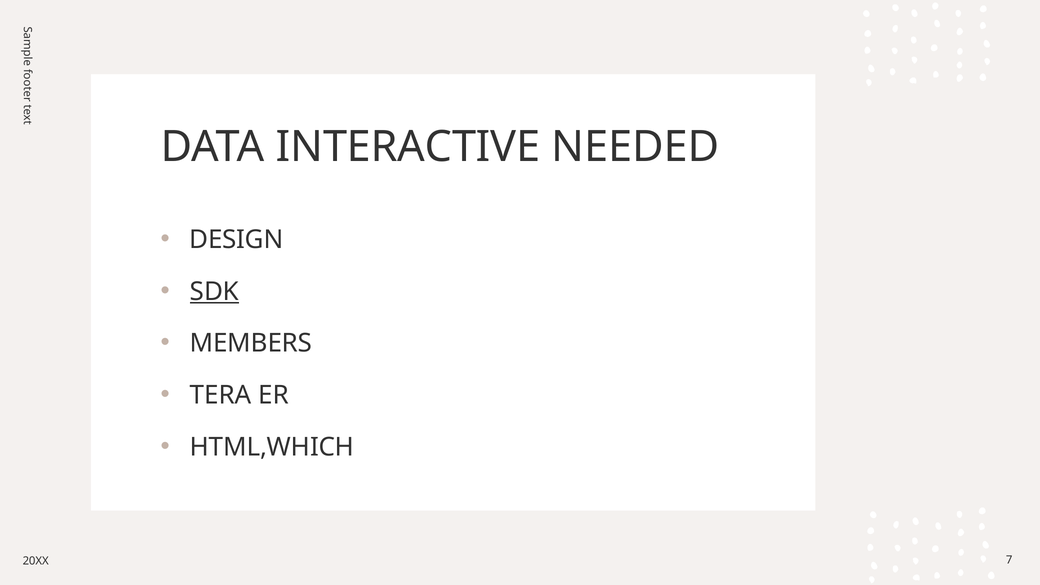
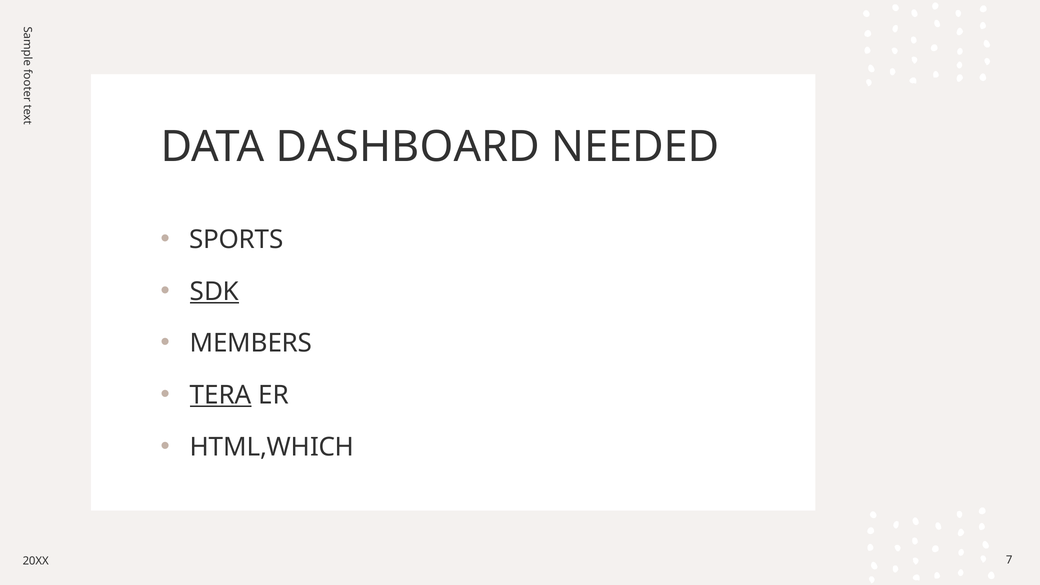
INTERACTIVE: INTERACTIVE -> DASHBOARD
DESIGN: DESIGN -> SPORTS
TERA underline: none -> present
